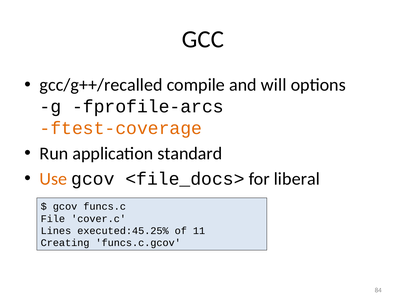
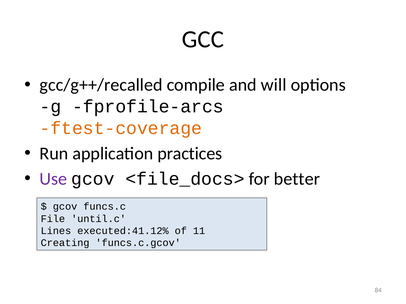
standard: standard -> practices
Use colour: orange -> purple
liberal: liberal -> better
cover.c: cover.c -> until.c
executed:45.25%: executed:45.25% -> executed:41.12%
